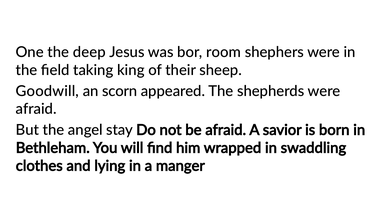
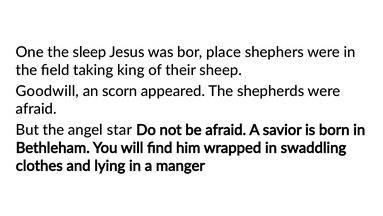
deep: deep -> sleep
room: room -> place
stay: stay -> star
